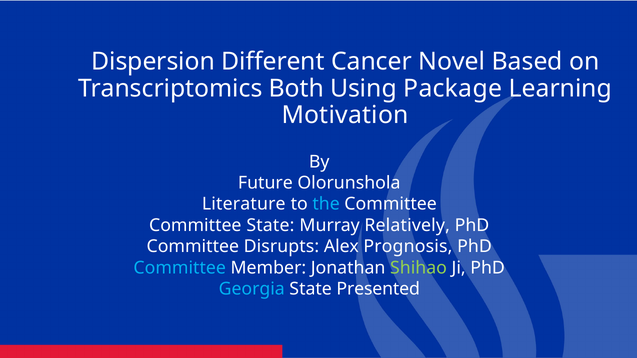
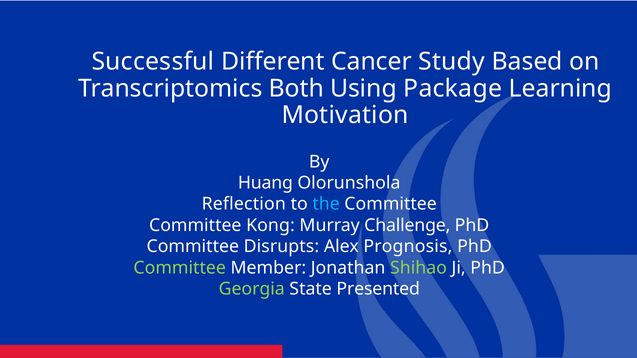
Dispersion: Dispersion -> Successful
Novel: Novel -> Study
Future: Future -> Huang
Literature: Literature -> Reflection
Committee State: State -> Kong
Relatively: Relatively -> Challenge
Committee at (180, 268) colour: light blue -> light green
Georgia colour: light blue -> light green
